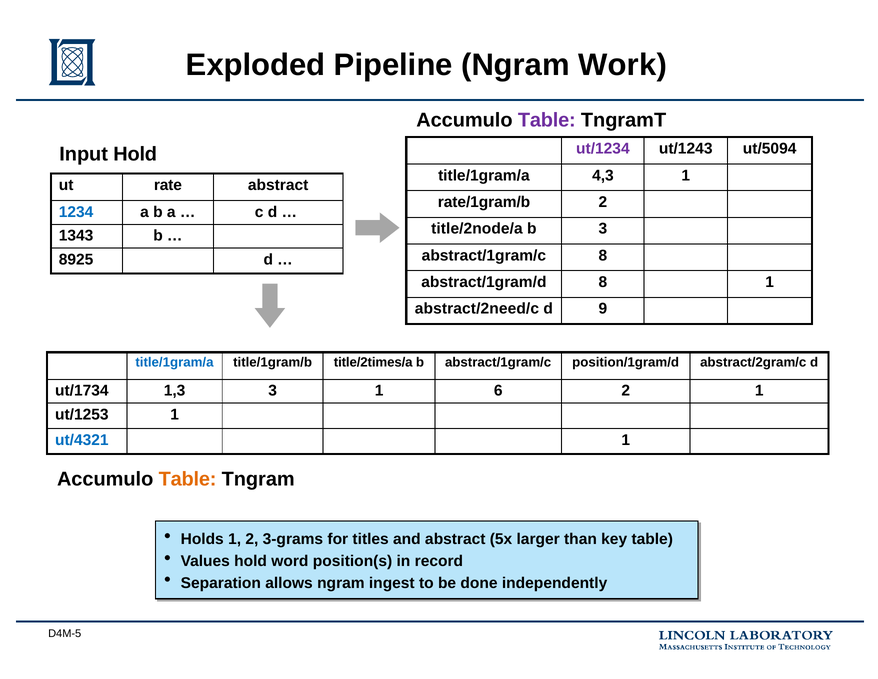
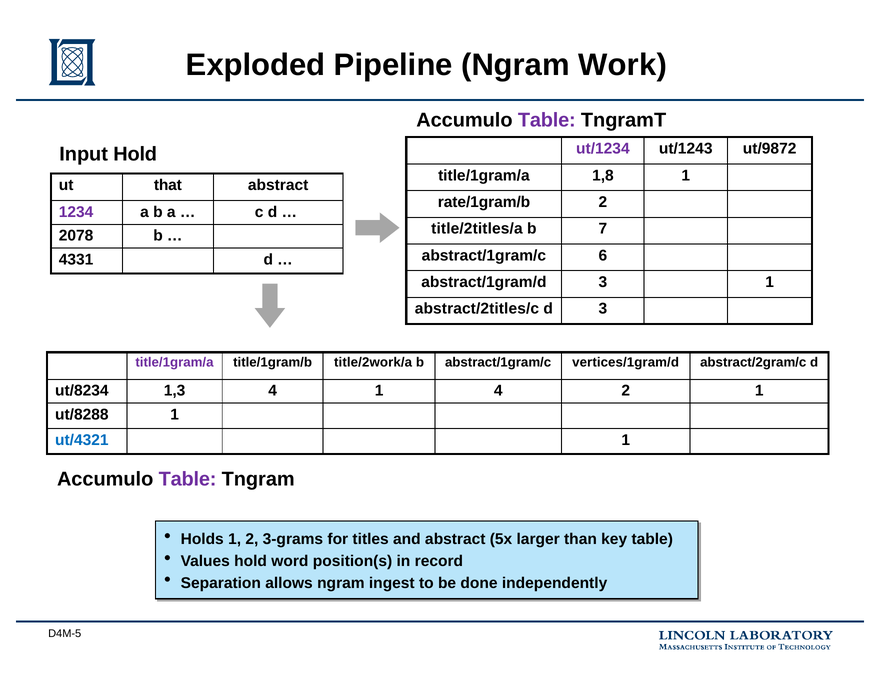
ut/5094: ut/5094 -> ut/9872
4,3: 4,3 -> 1,8
rate: rate -> that
1234 colour: blue -> purple
title/2node/a: title/2node/a -> title/2titles/a
b 3: 3 -> 7
1343: 1343 -> 2078
abstract/1gram/c 8: 8 -> 6
8925: 8925 -> 4331
abstract/1gram/d 8: 8 -> 3
abstract/2need/c: abstract/2need/c -> abstract/2titles/c
d 9: 9 -> 3
title/1gram/a at (174, 362) colour: blue -> purple
title/2times/a: title/2times/a -> title/2work/a
position/1gram/d: position/1gram/d -> vertices/1gram/d
ut/1734: ut/1734 -> ut/8234
1,3 3: 3 -> 4
1 6: 6 -> 4
ut/1253: ut/1253 -> ut/8288
Table at (188, 479) colour: orange -> purple
